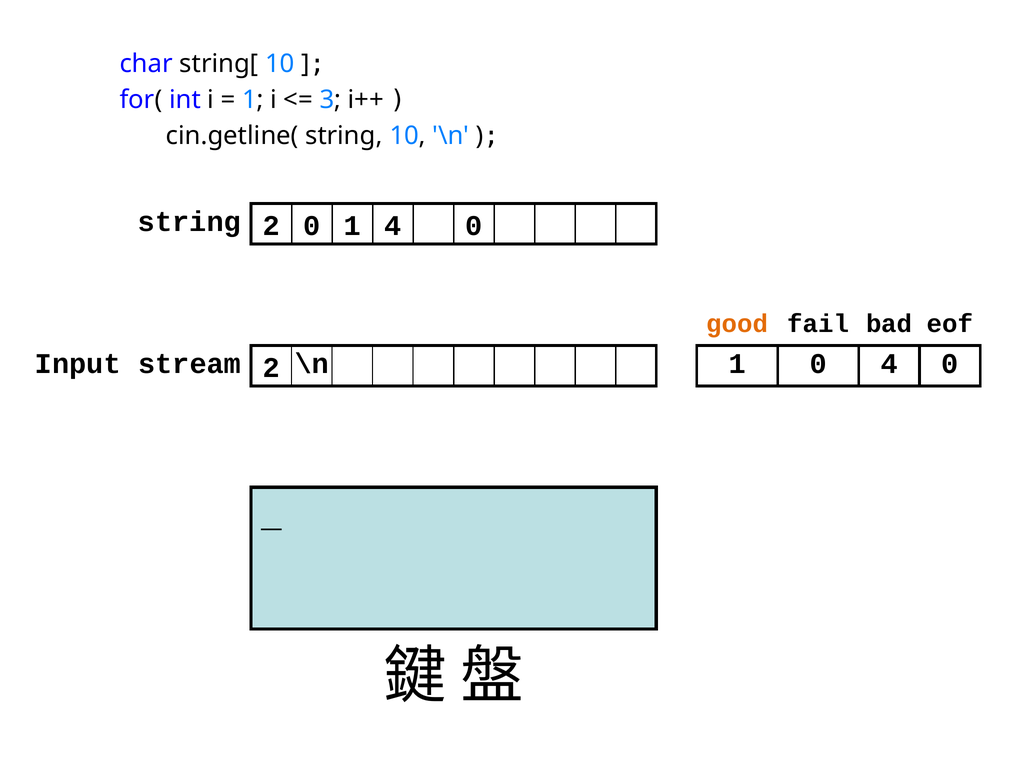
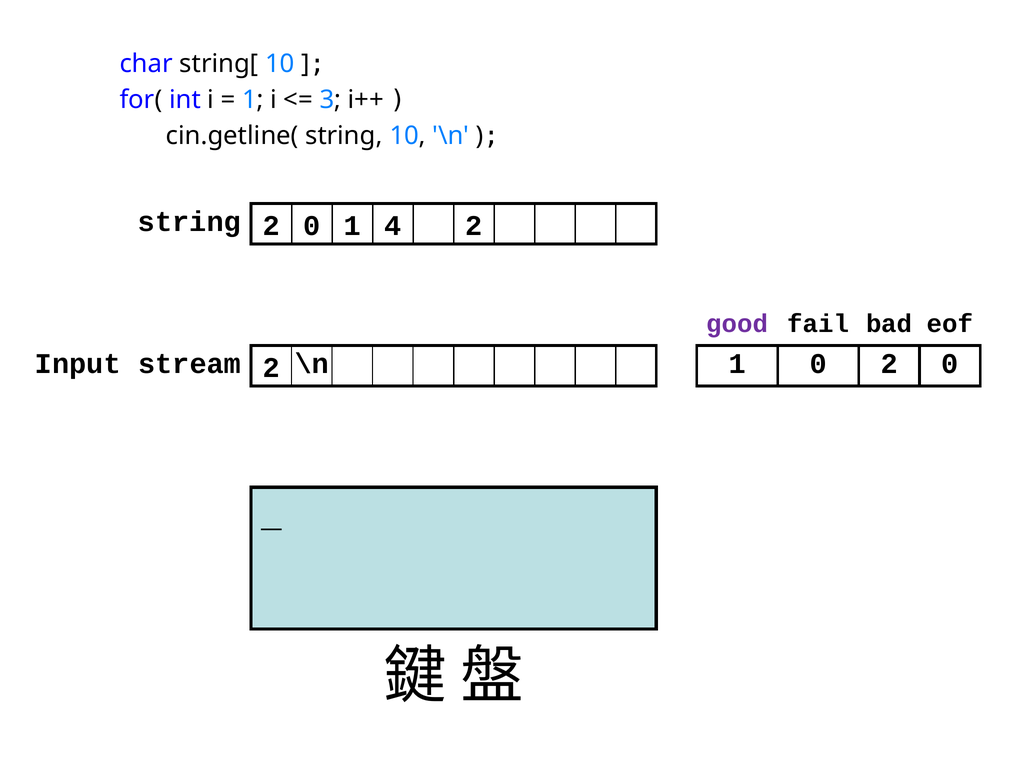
1 4 0: 0 -> 2
good colour: orange -> purple
0 4: 4 -> 2
